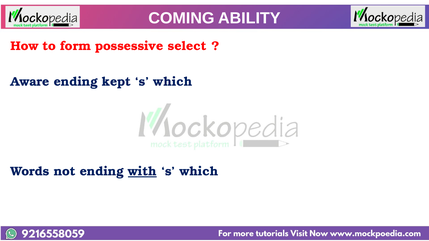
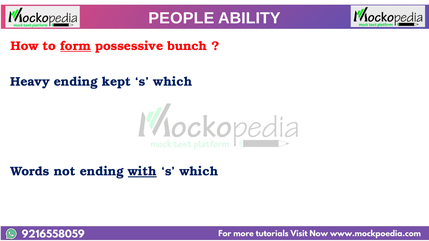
COMING: COMING -> PEOPLE
form underline: none -> present
select: select -> bunch
Aware: Aware -> Heavy
